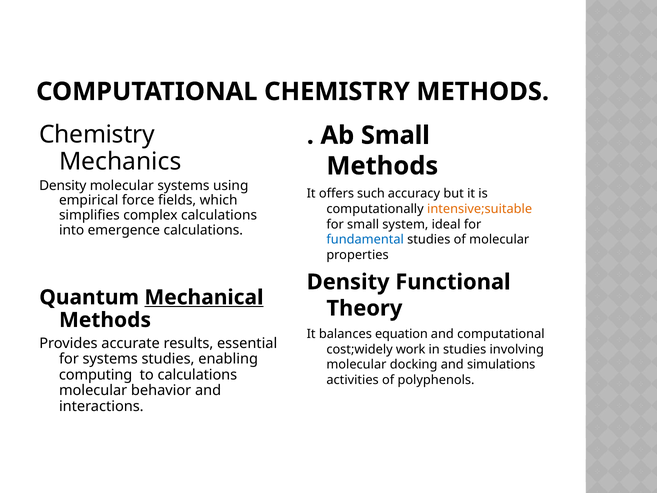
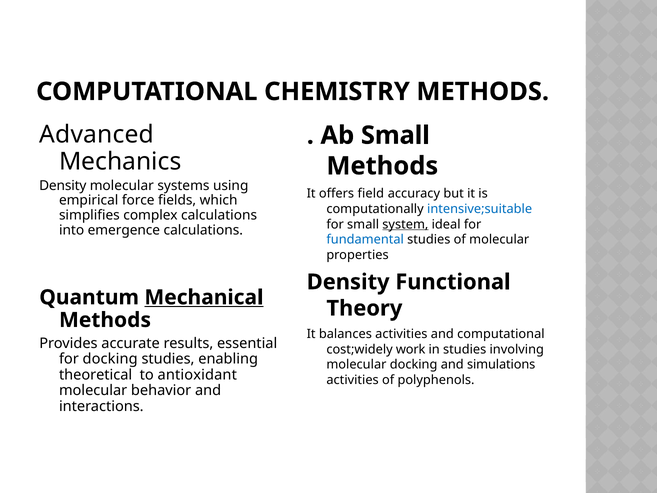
Chemistry at (97, 135): Chemistry -> Advanced
such: such -> field
intensive;suitable colour: orange -> blue
system underline: none -> present
balances equation: equation -> activities
for systems: systems -> docking
computing: computing -> theoretical
to calculations: calculations -> antioxidant
